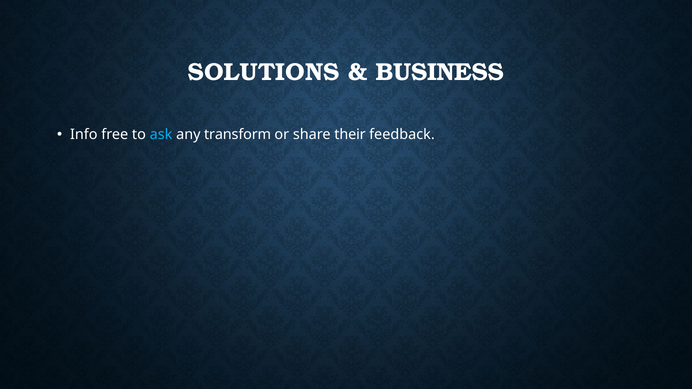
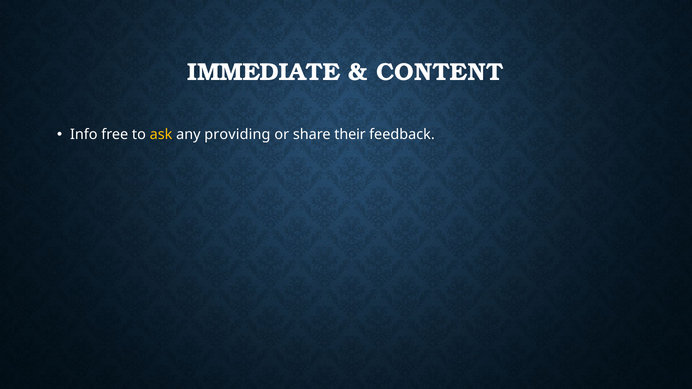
SOLUTIONS: SOLUTIONS -> IMMEDIATE
BUSINESS: BUSINESS -> CONTENT
ask colour: light blue -> yellow
transform: transform -> providing
